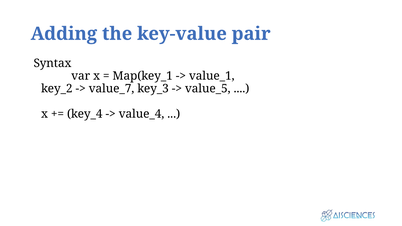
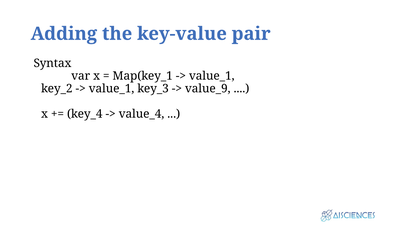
value_7 at (112, 89): value_7 -> value_1
value_5: value_5 -> value_9
